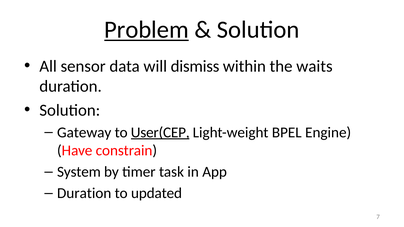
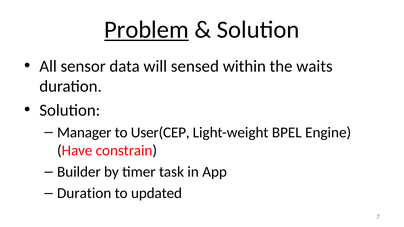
dismiss: dismiss -> sensed
Gateway: Gateway -> Manager
User(CEP underline: present -> none
System: System -> Builder
